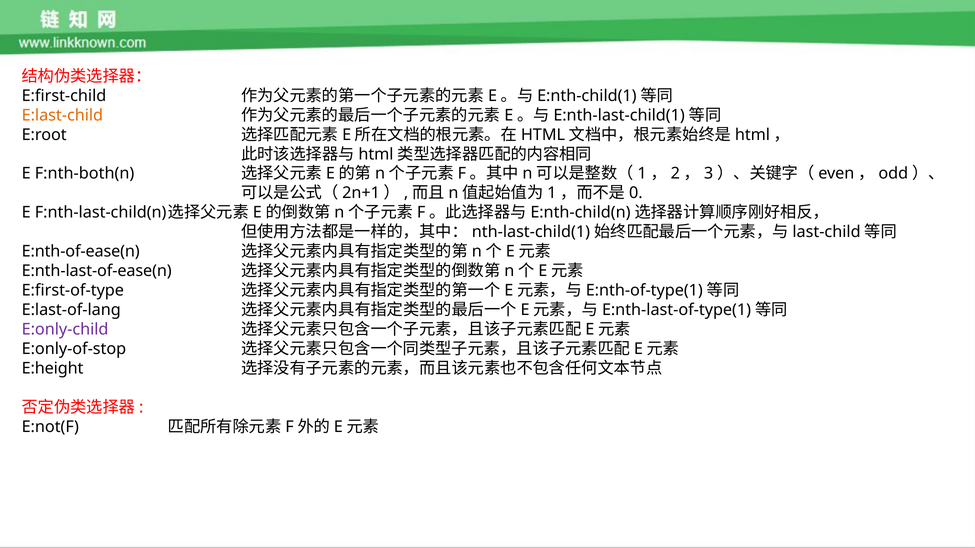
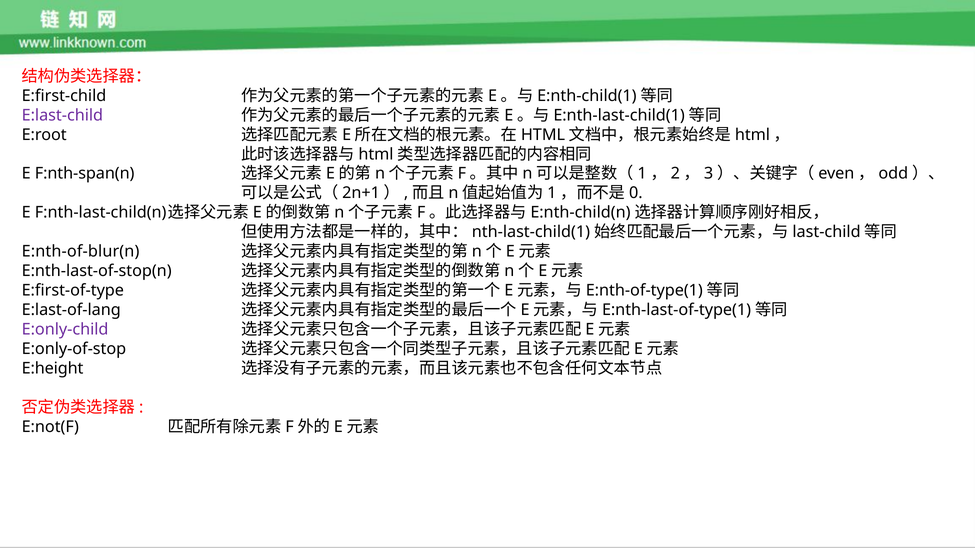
E:last-child colour: orange -> purple
F:nth-both(n: F:nth-both(n -> F:nth-span(n
E:nth-of-ease(n: E:nth-of-ease(n -> E:nth-of-blur(n
E:nth-last-of-ease(n: E:nth-last-of-ease(n -> E:nth-last-of-stop(n
